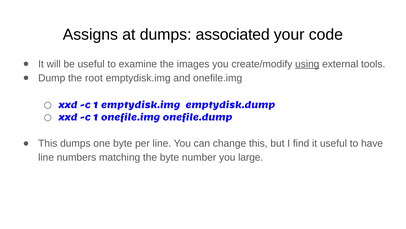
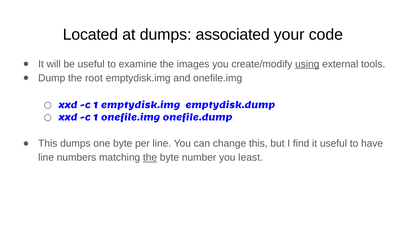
Assigns: Assigns -> Located
the at (150, 157) underline: none -> present
large: large -> least
